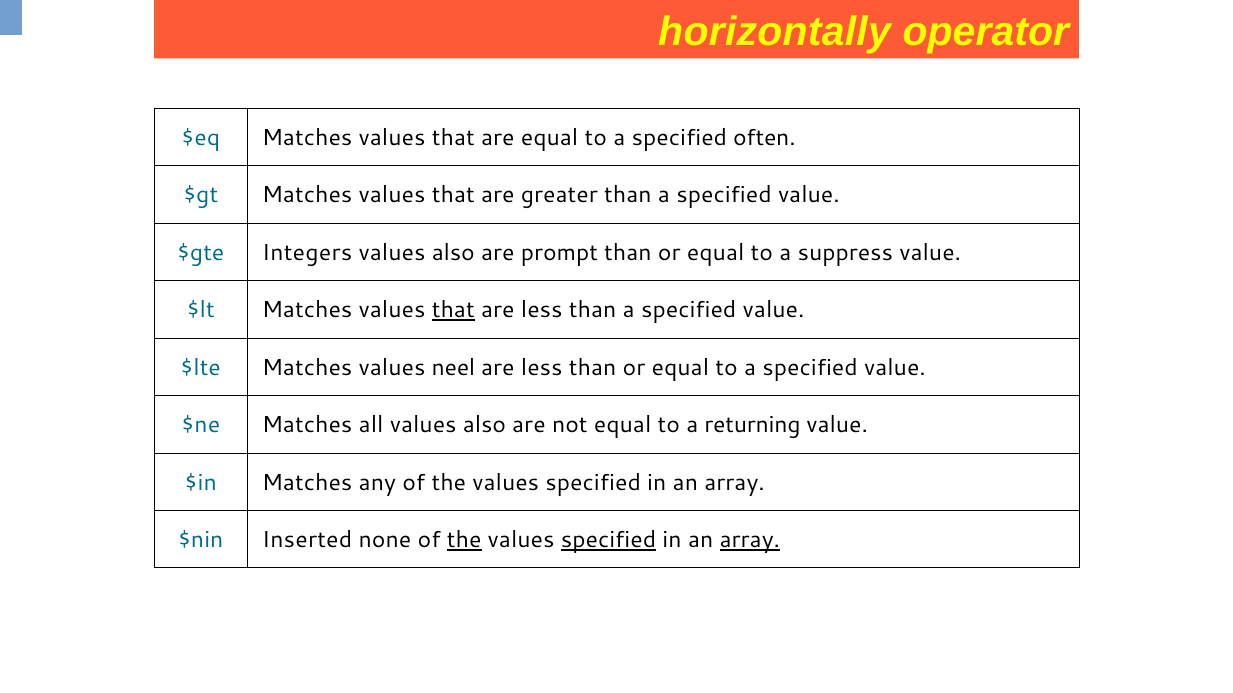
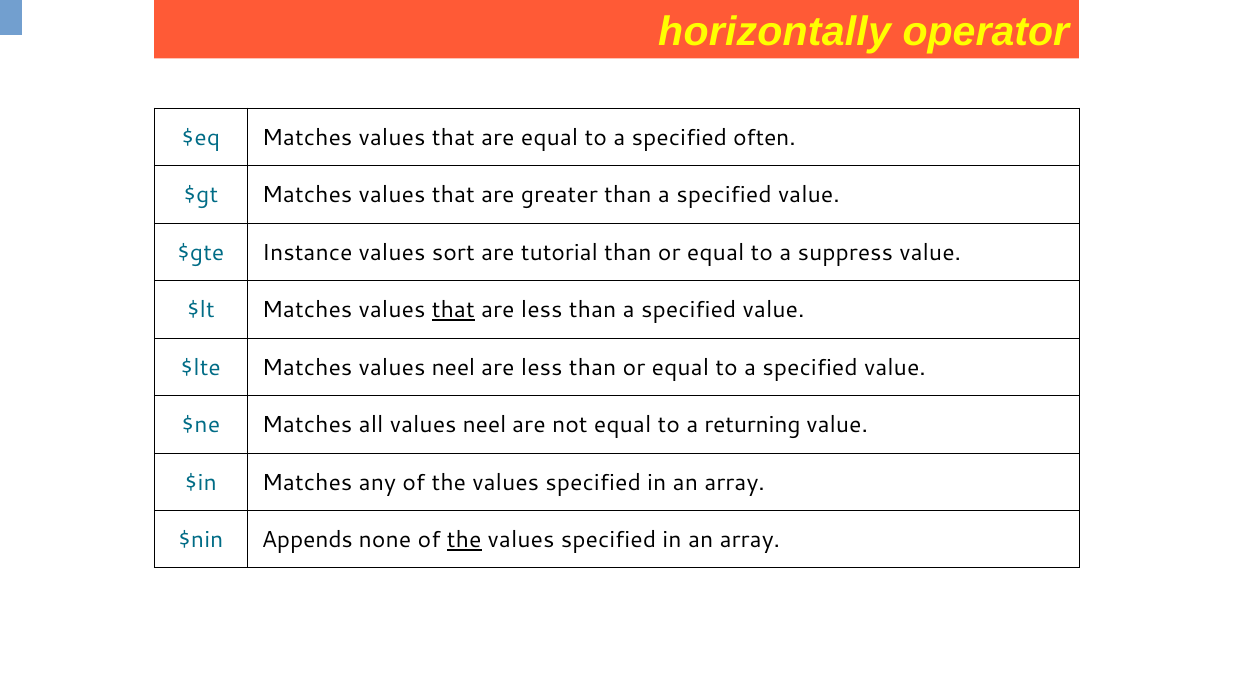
Integers: Integers -> Instance
also at (453, 253): also -> sort
prompt: prompt -> tutorial
all values also: also -> neel
Inserted: Inserted -> Appends
specified at (609, 541) underline: present -> none
array at (750, 541) underline: present -> none
